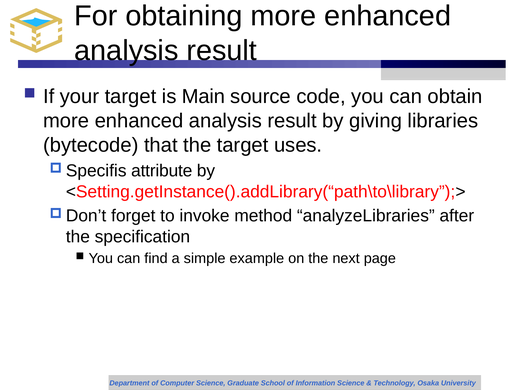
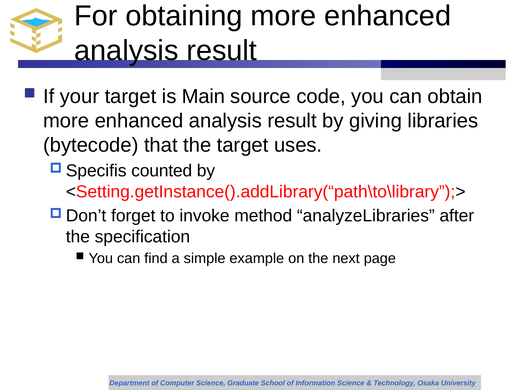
attribute: attribute -> counted
